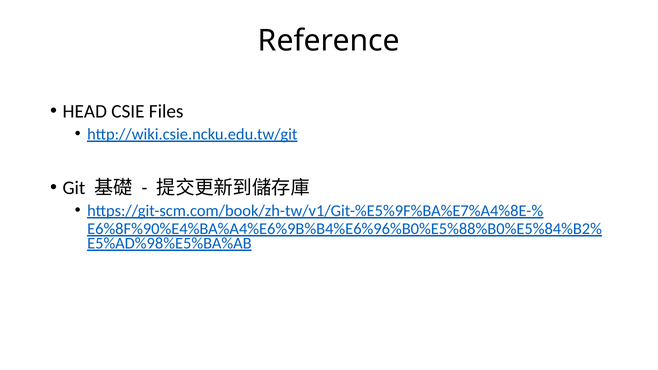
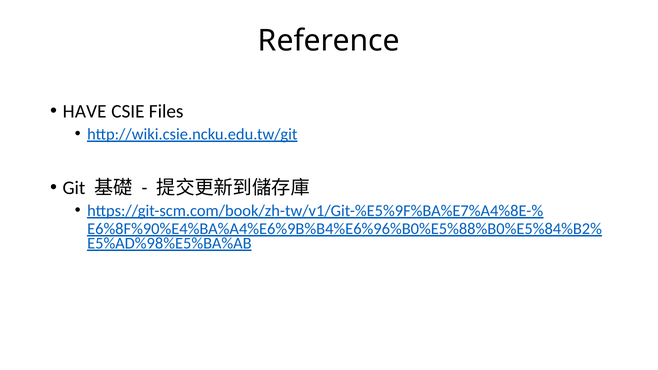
HEAD: HEAD -> HAVE
